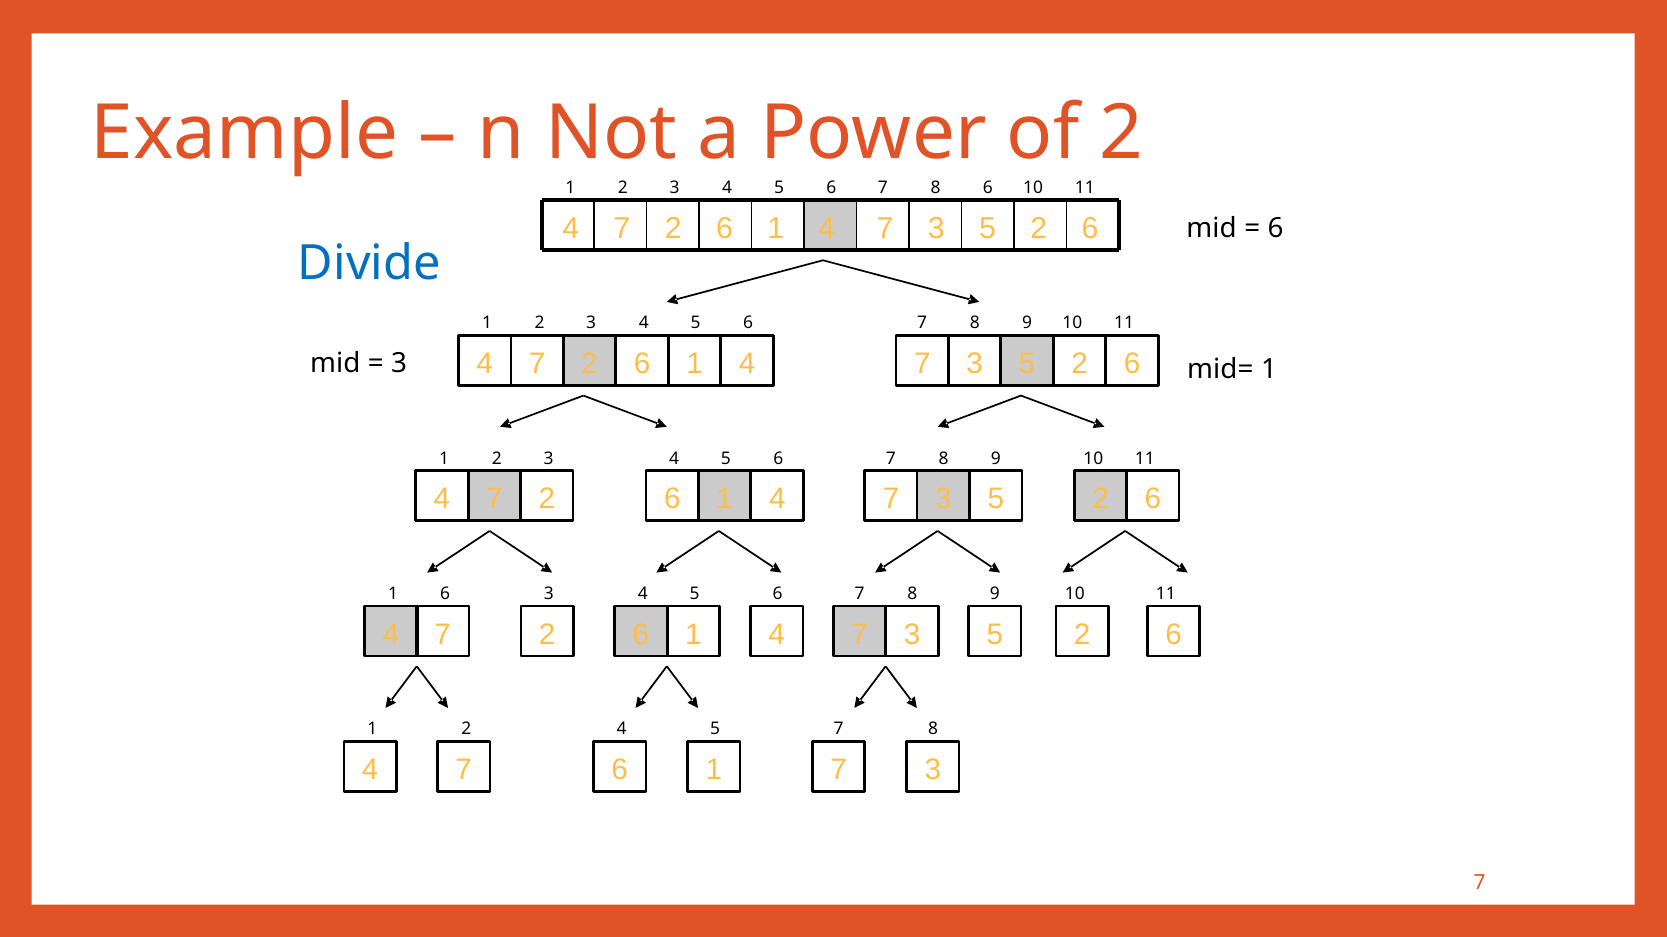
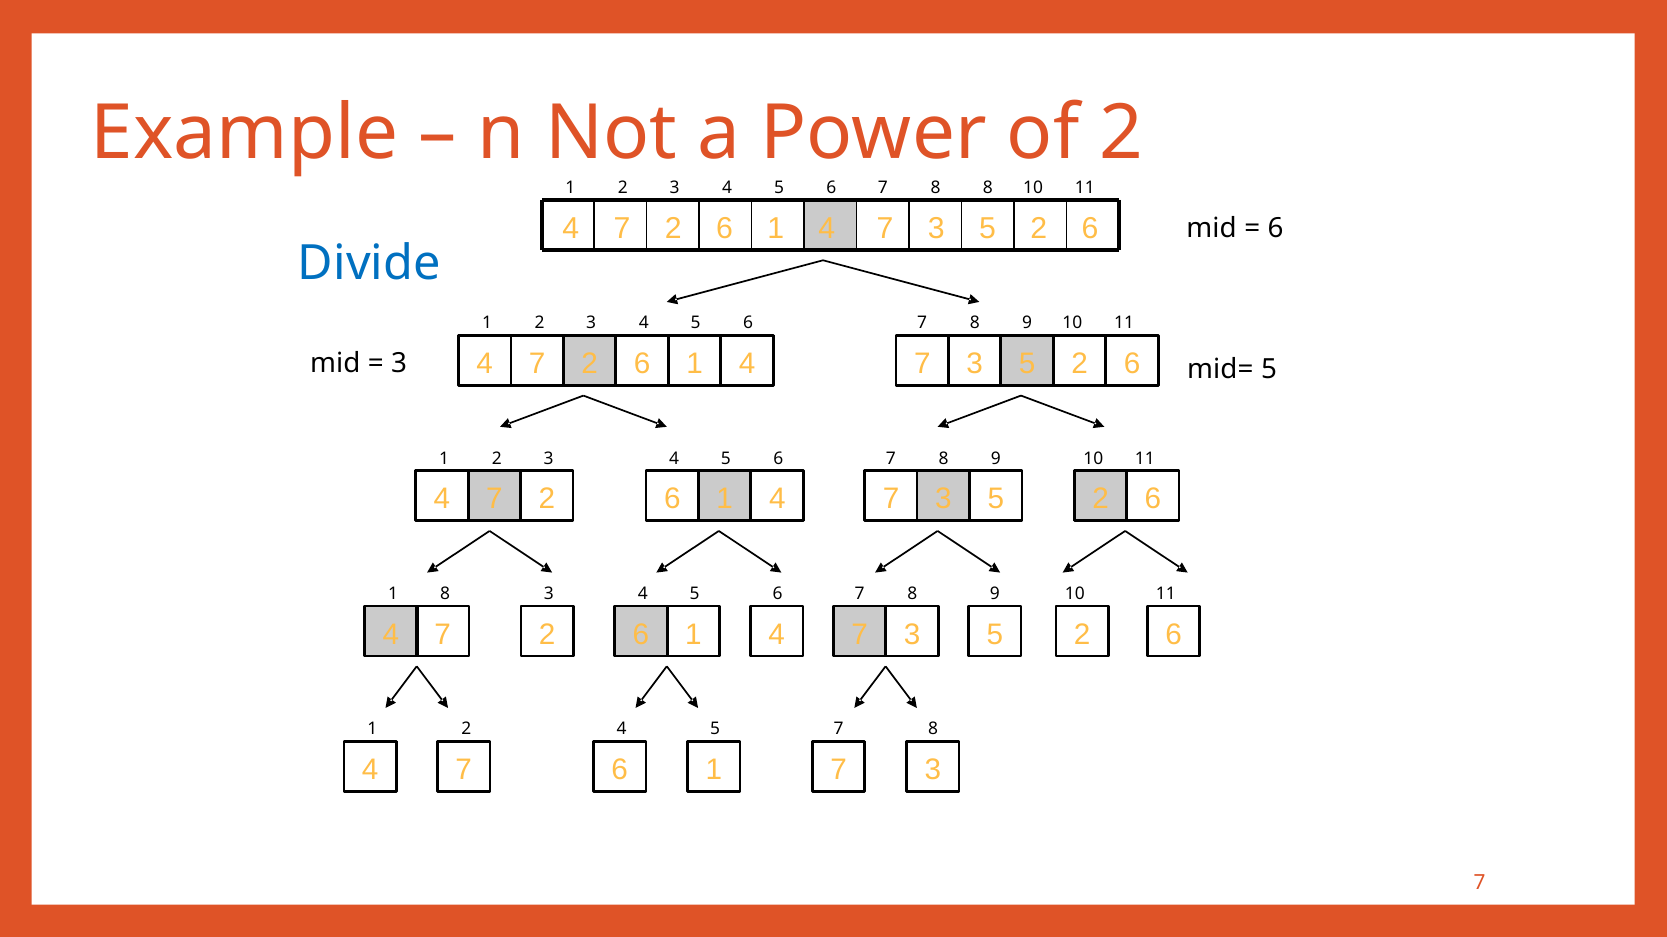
8 6: 6 -> 8
mid= 1: 1 -> 5
6 at (445, 594): 6 -> 8
